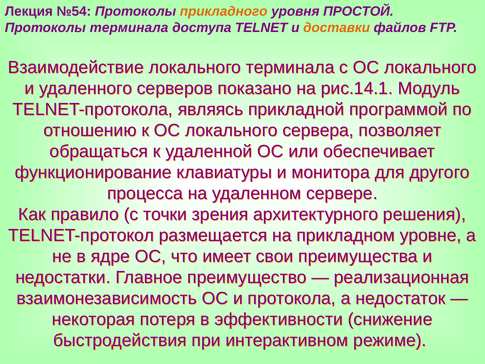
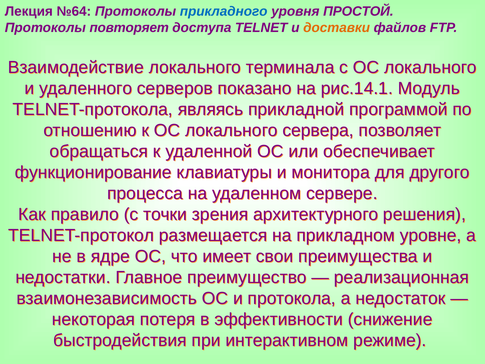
№54: №54 -> №64
прикладного colour: orange -> blue
Протоколы терминала: терминала -> повторяет
